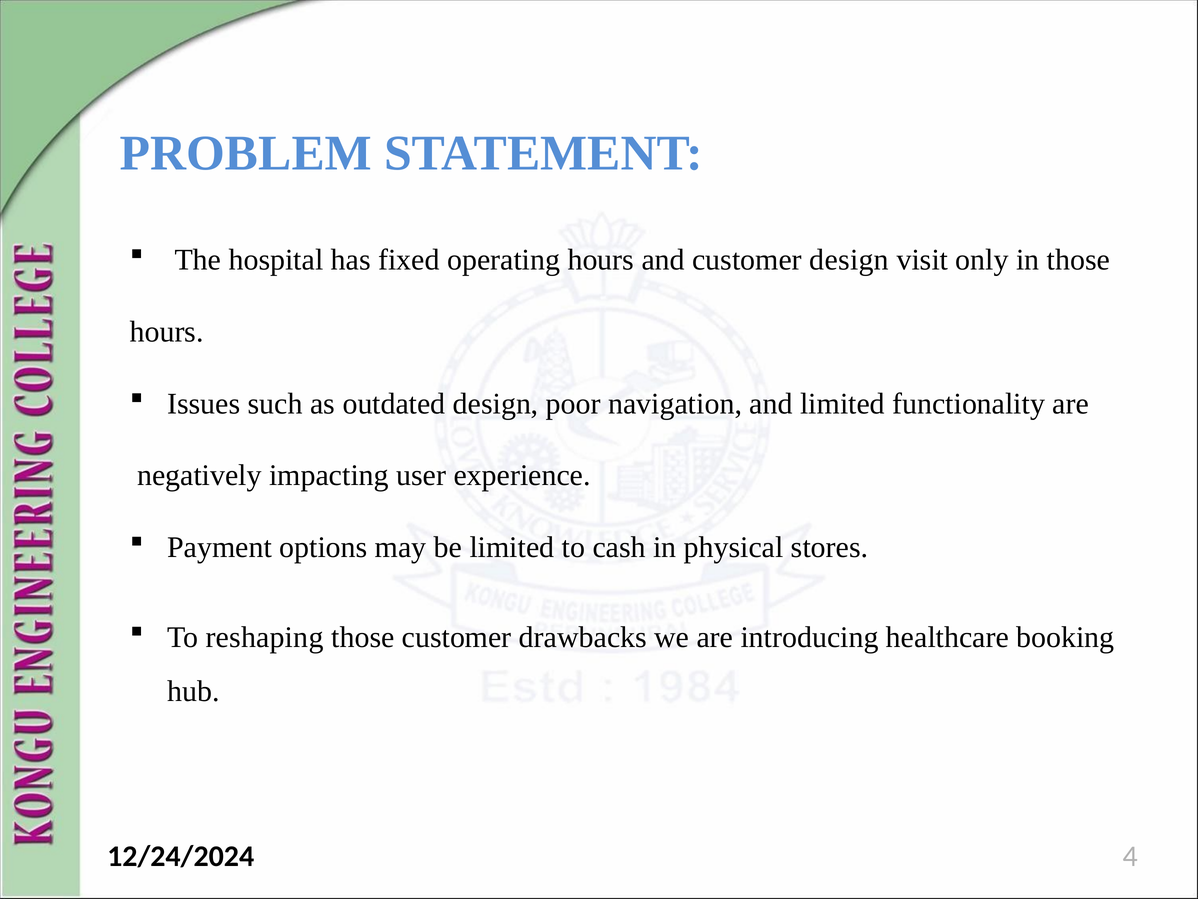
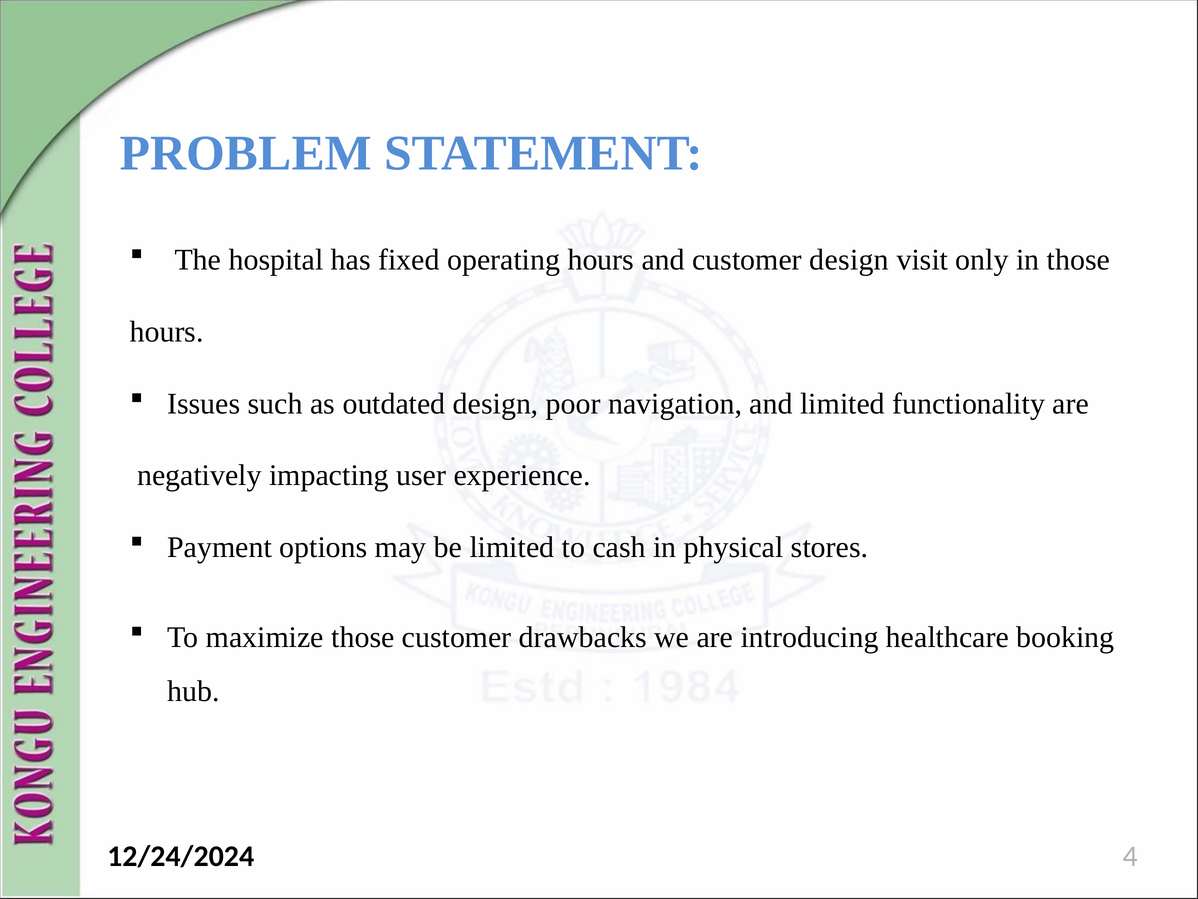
reshaping: reshaping -> maximize
